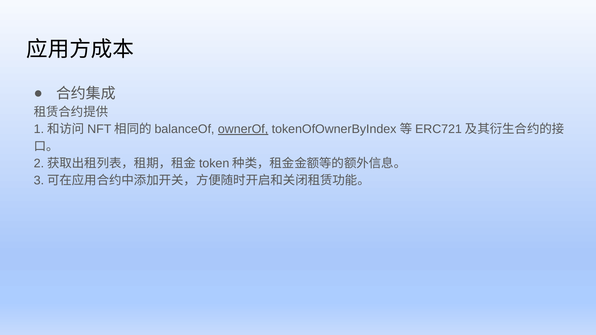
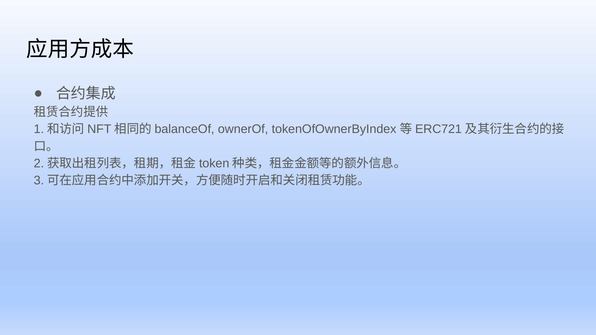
ownerOf underline: present -> none
